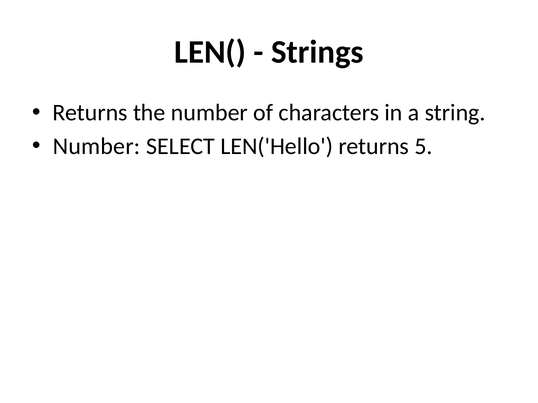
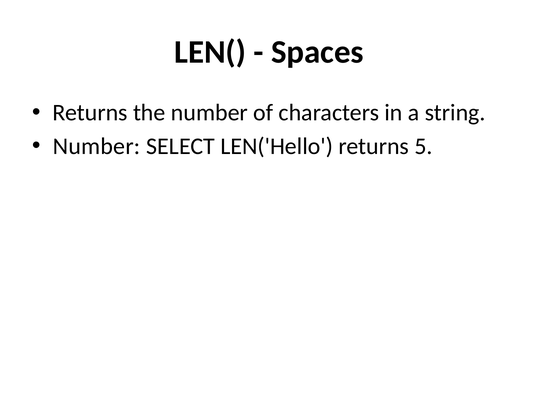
Strings: Strings -> Spaces
